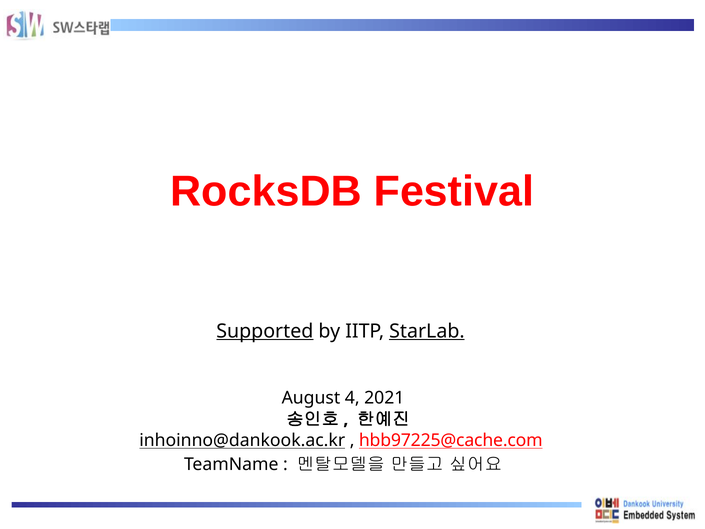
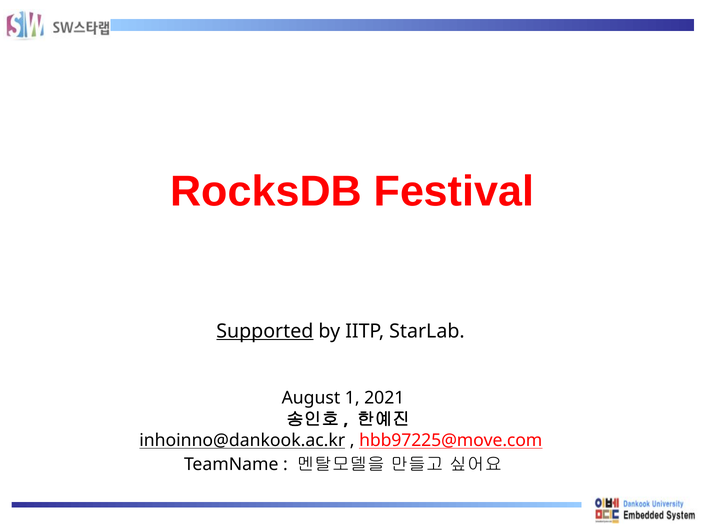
StarLab underline: present -> none
4: 4 -> 1
hbb97225@cache.com: hbb97225@cache.com -> hbb97225@move.com
